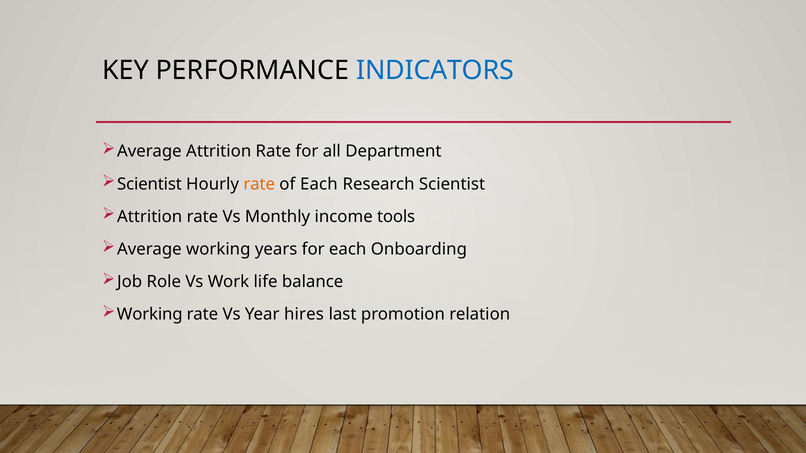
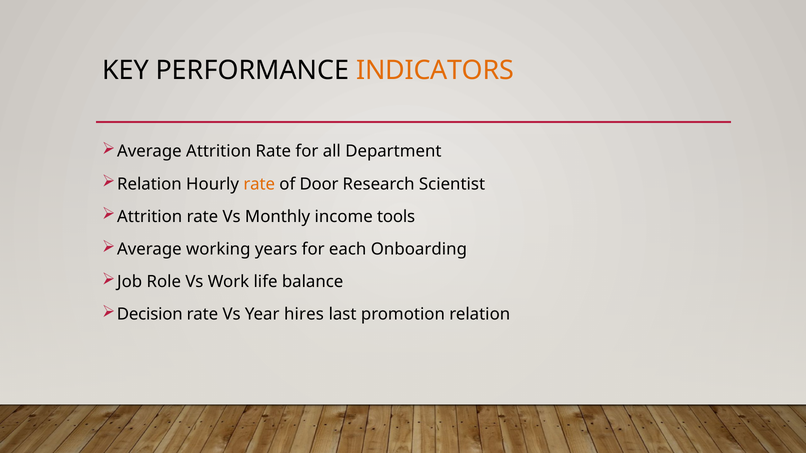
INDICATORS colour: blue -> orange
Scientist at (149, 184): Scientist -> Relation
of Each: Each -> Door
Working at (150, 315): Working -> Decision
